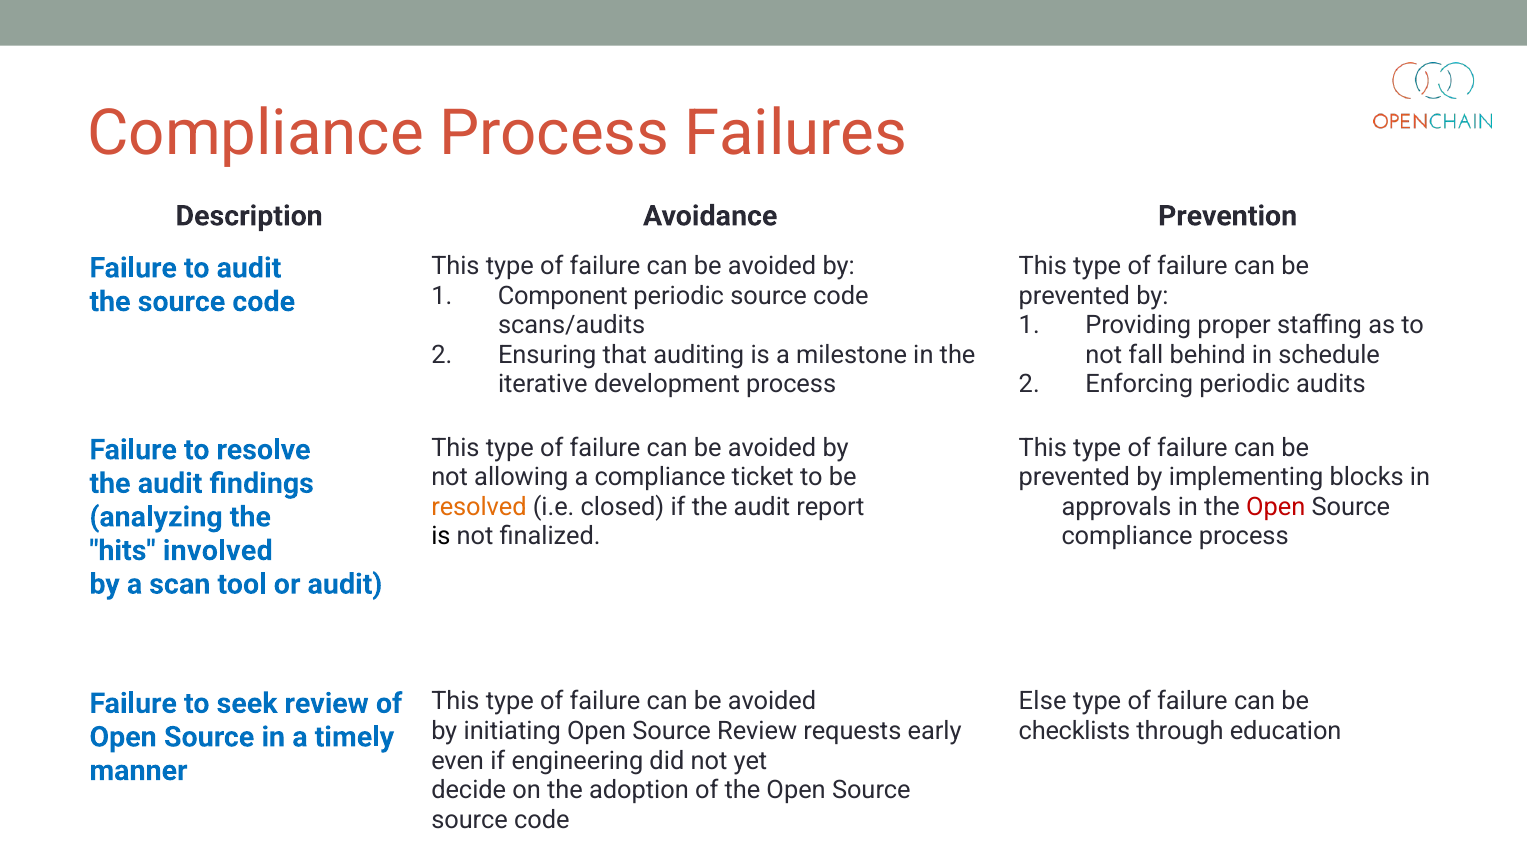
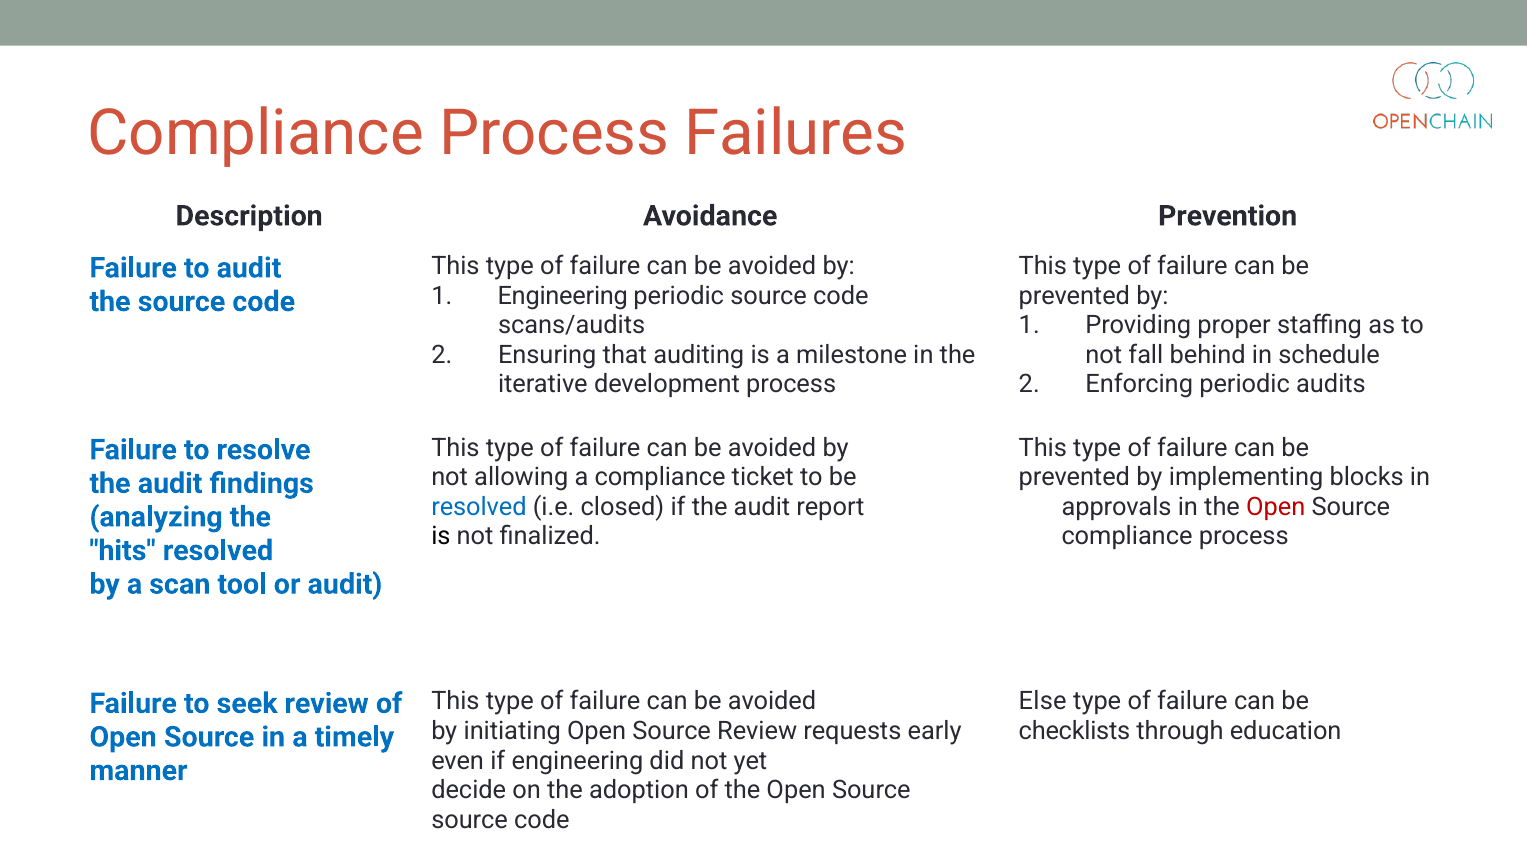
Component at (563, 296): Component -> Engineering
resolved at (479, 507) colour: orange -> blue
hits involved: involved -> resolved
